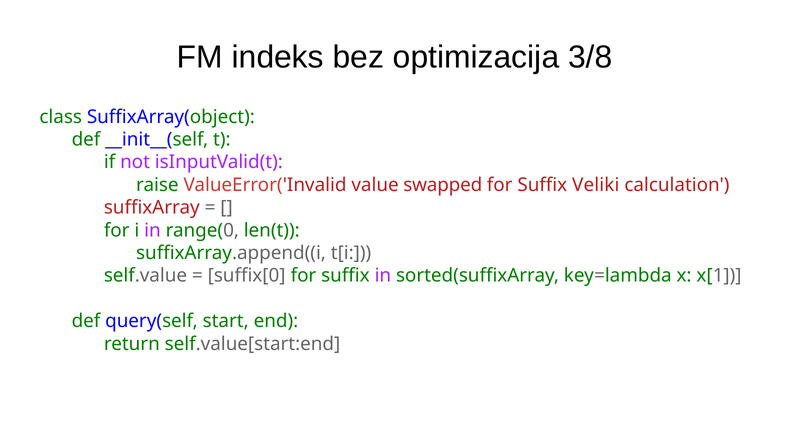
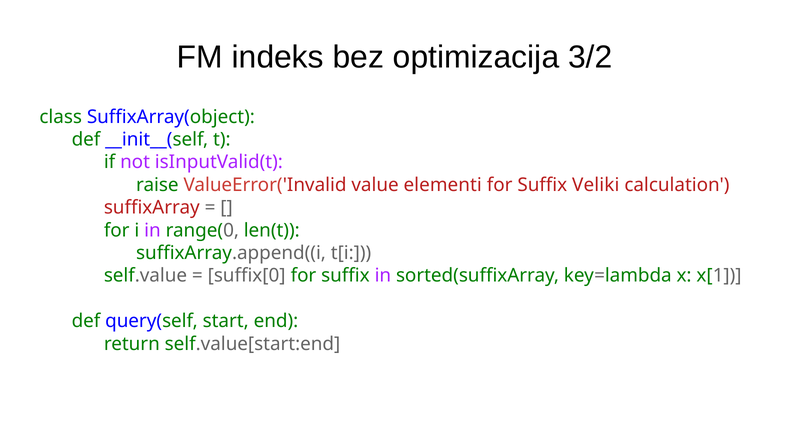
3/8: 3/8 -> 3/2
swapped: swapped -> elementi
